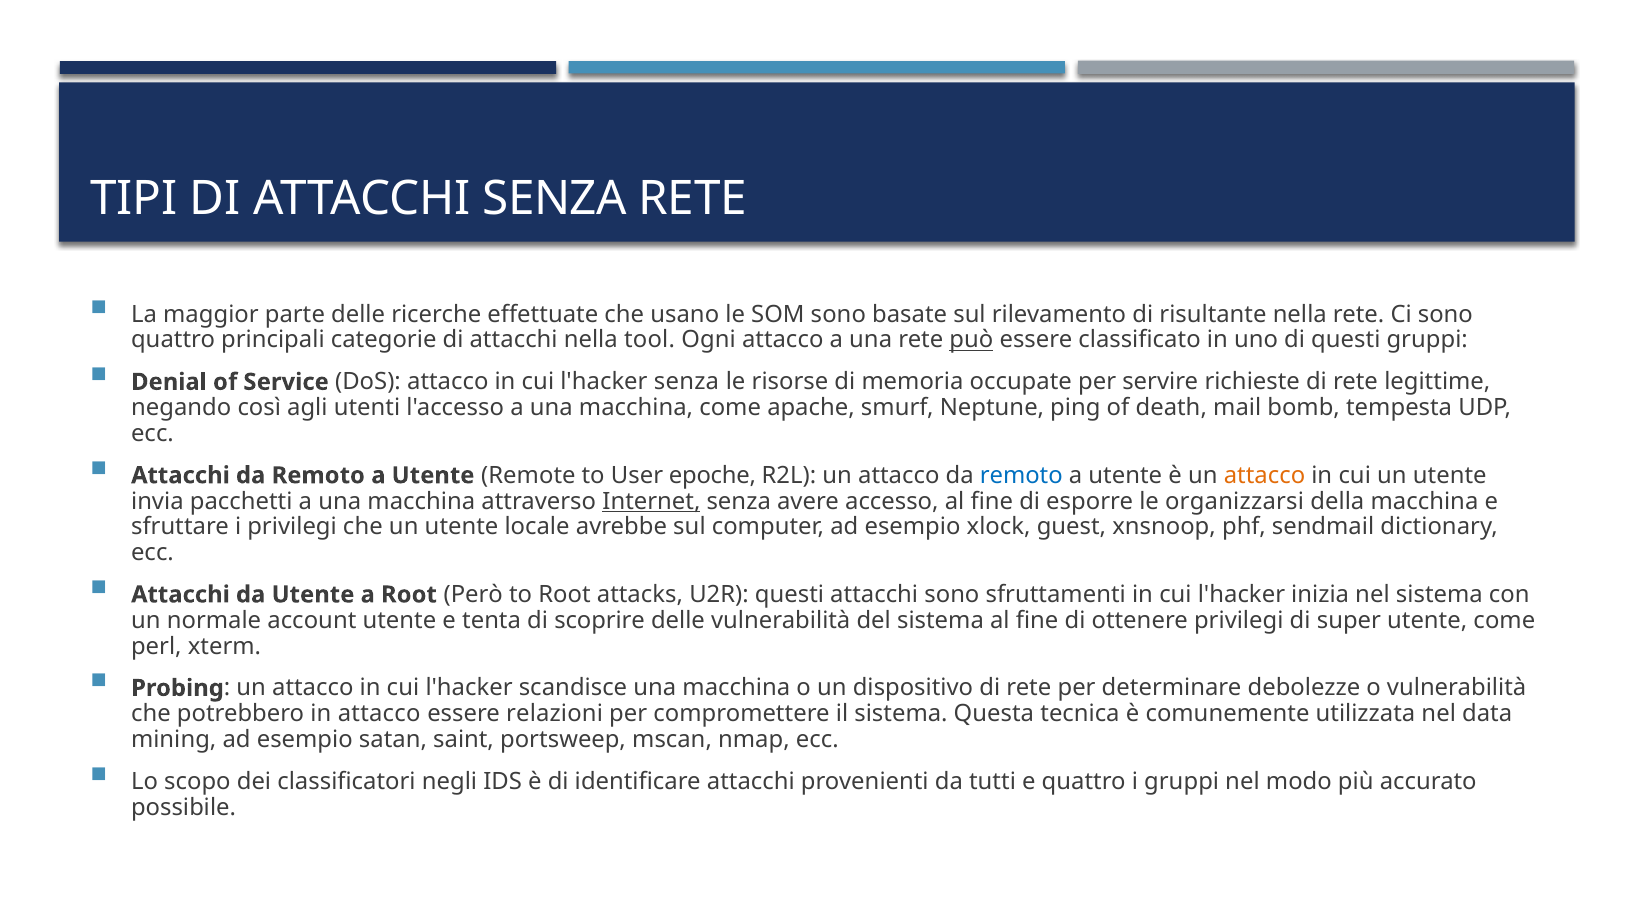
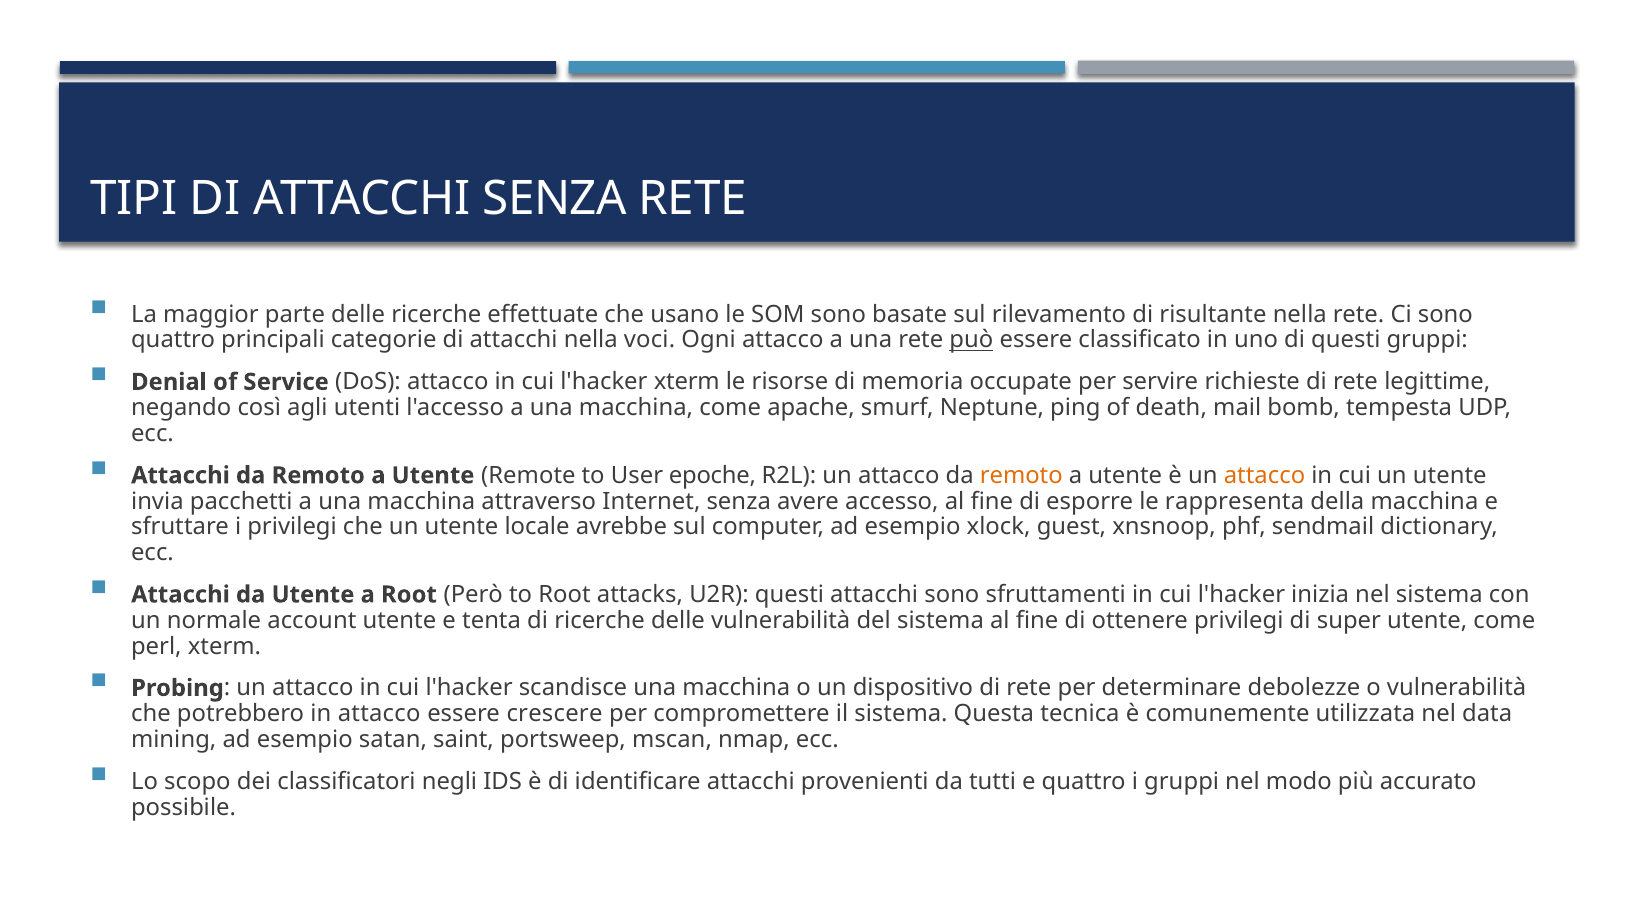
tool: tool -> voci
l'hacker senza: senza -> xterm
remoto at (1021, 475) colour: blue -> orange
Internet underline: present -> none
organizzarsi: organizzarsi -> rappresenta
di scoprire: scoprire -> ricerche
relazioni: relazioni -> crescere
